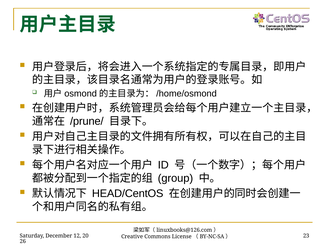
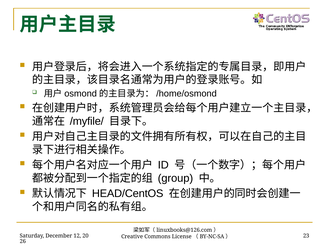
/prune/: /prune/ -> /myfile/
